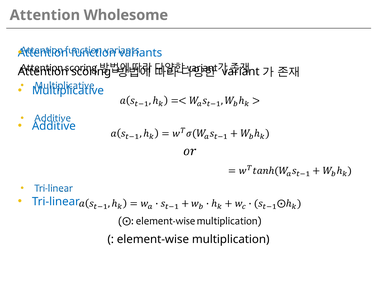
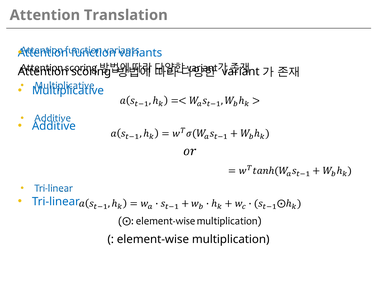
Wholesome: Wholesome -> Translation
